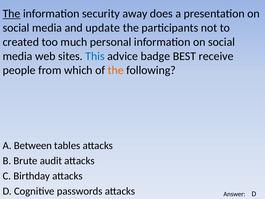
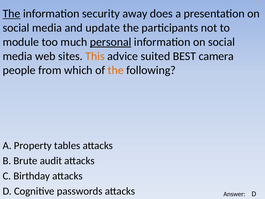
created: created -> module
personal underline: none -> present
This colour: blue -> orange
badge: badge -> suited
receive: receive -> camera
Between: Between -> Property
